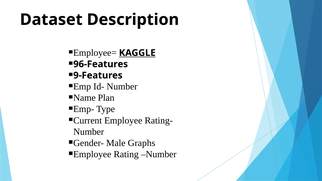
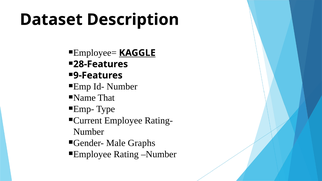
96-Features: 96-Features -> 28-Features
Plan: Plan -> That
